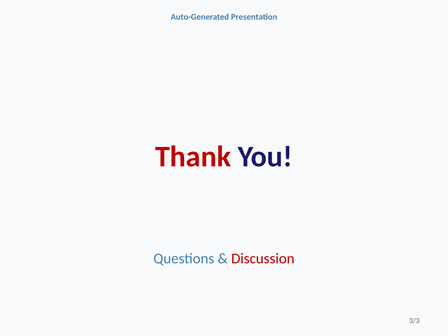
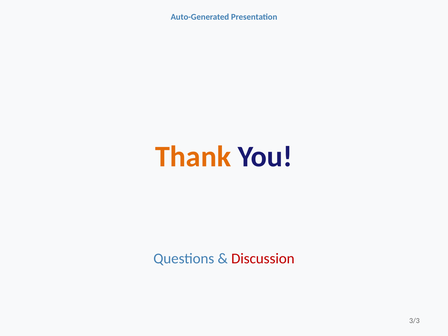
Thank colour: red -> orange
